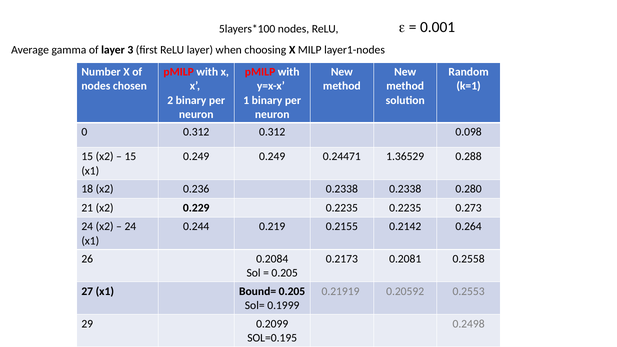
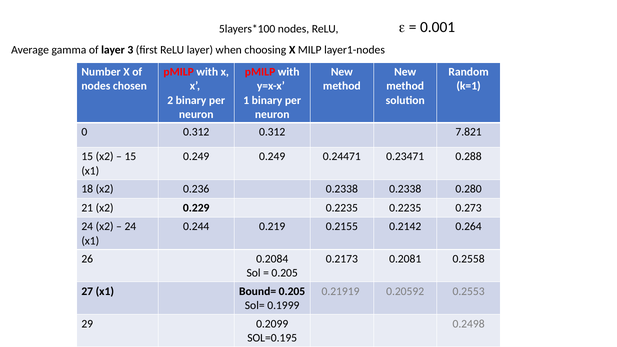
0.098: 0.098 -> 7.821
1.36529: 1.36529 -> 0.23471
